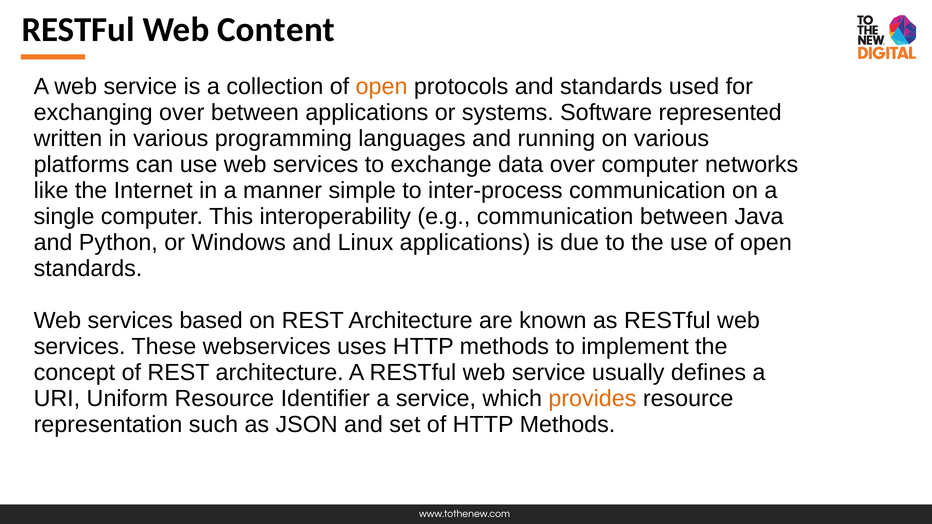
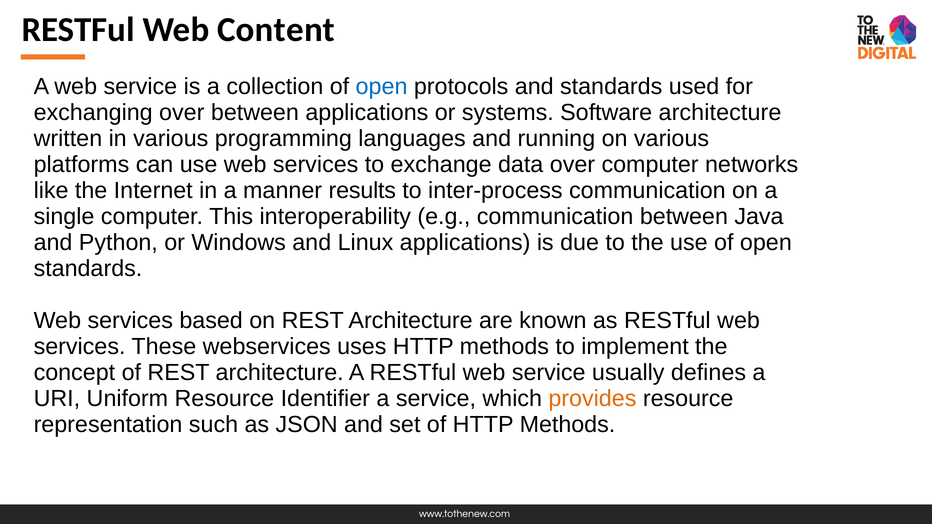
open at (382, 87) colour: orange -> blue
Software represented: represented -> architecture
simple: simple -> results
